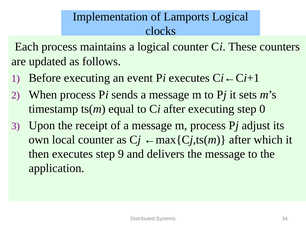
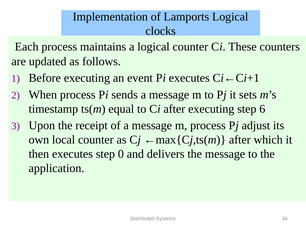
0: 0 -> 6
9: 9 -> 0
